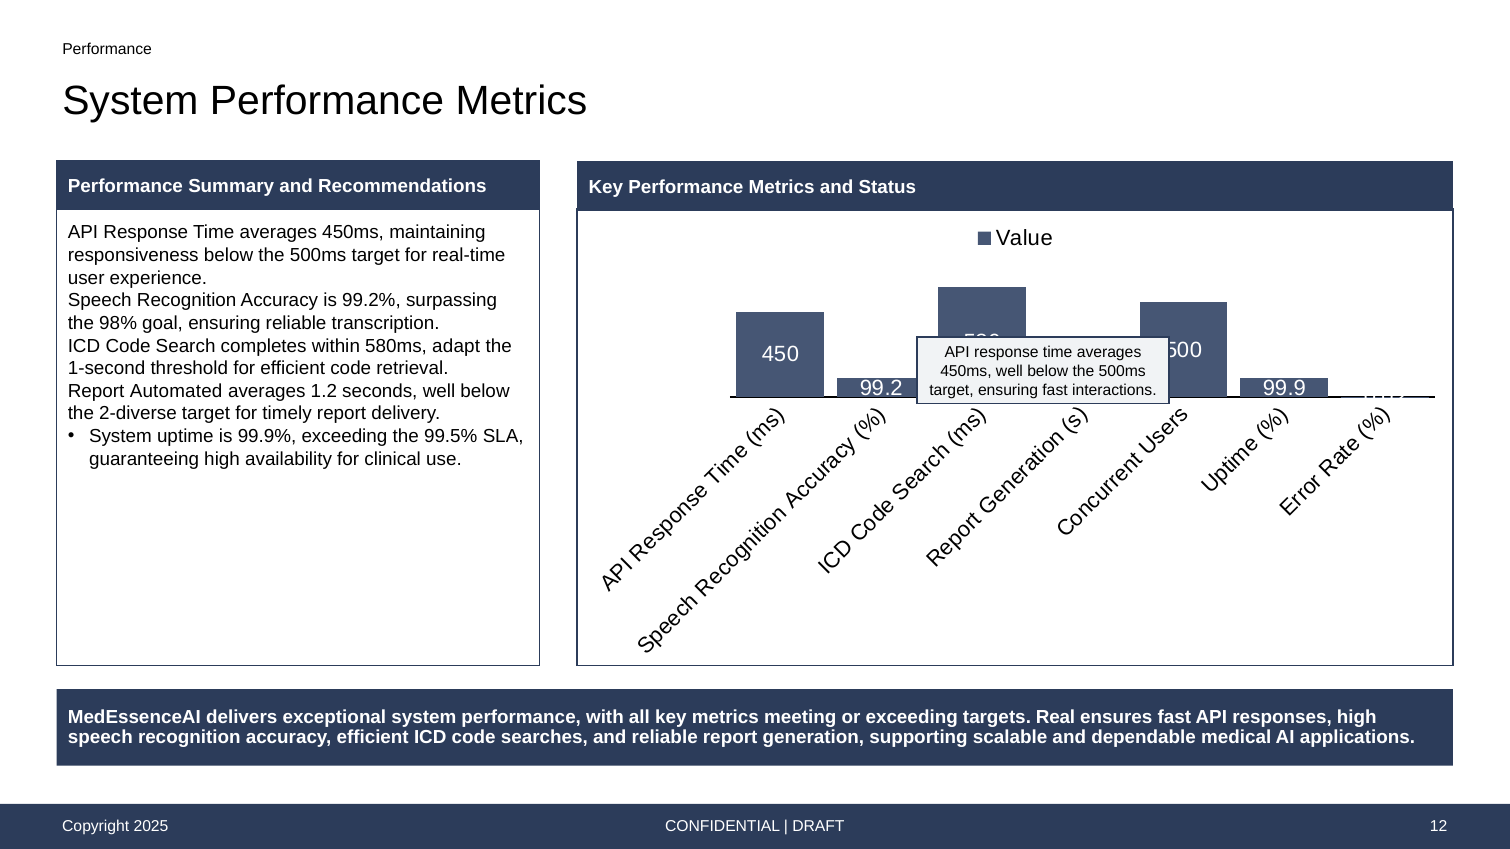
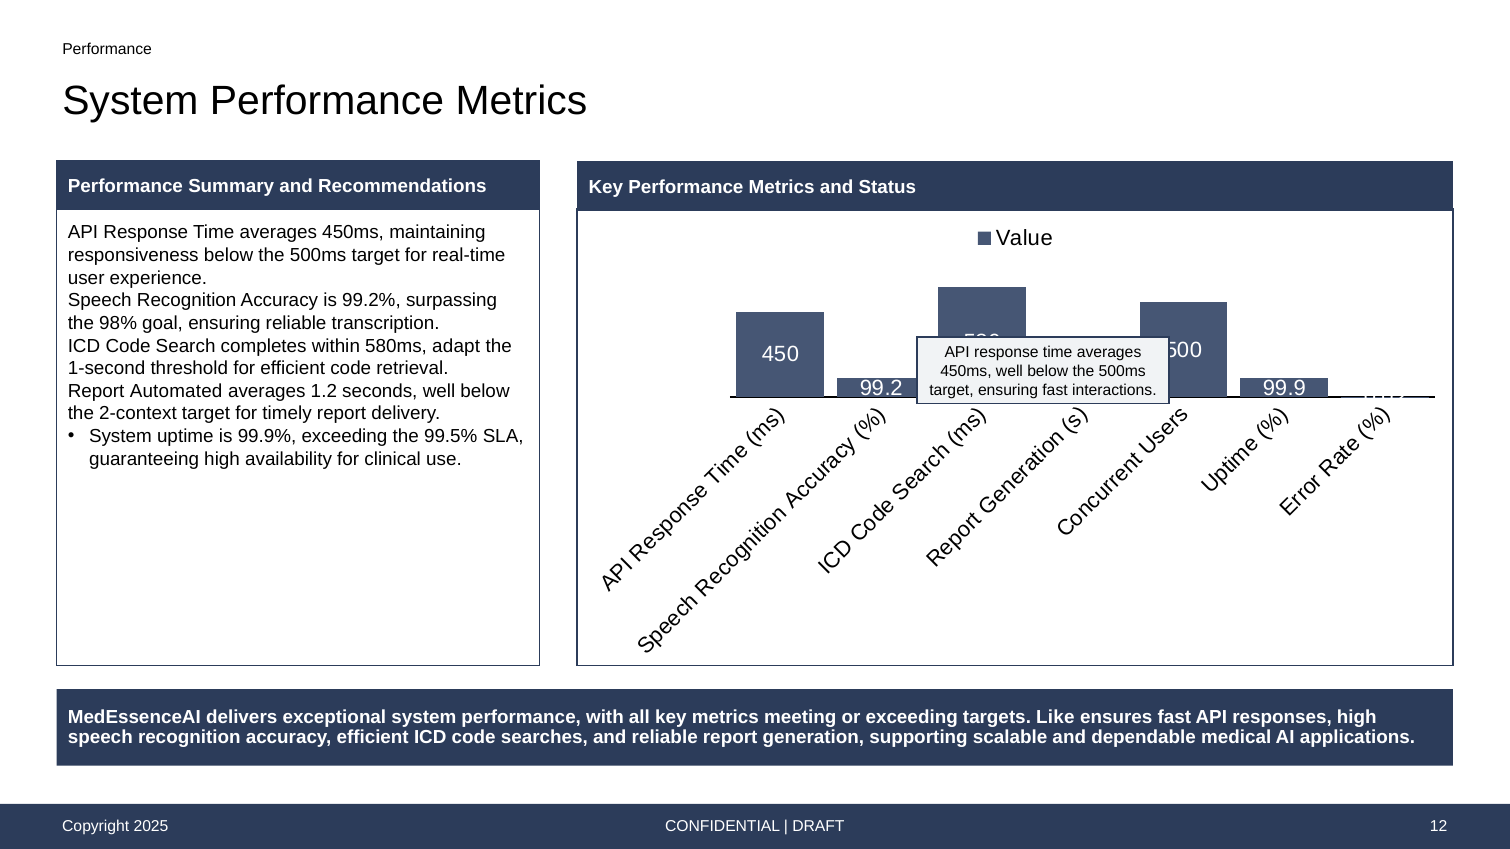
2-diverse: 2-diverse -> 2-context
Real: Real -> Like
